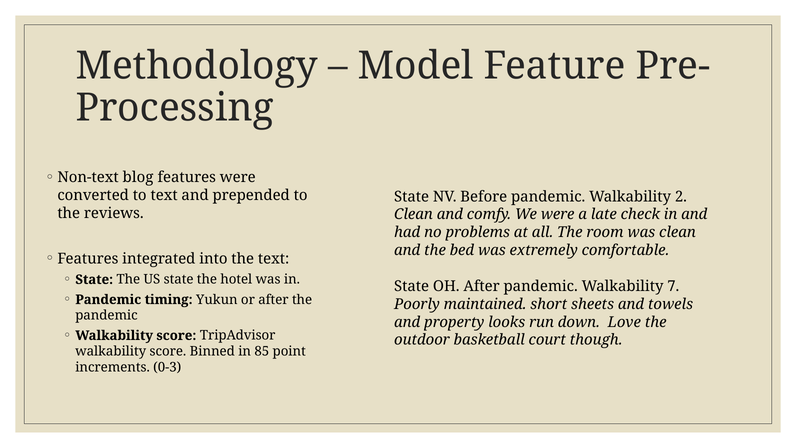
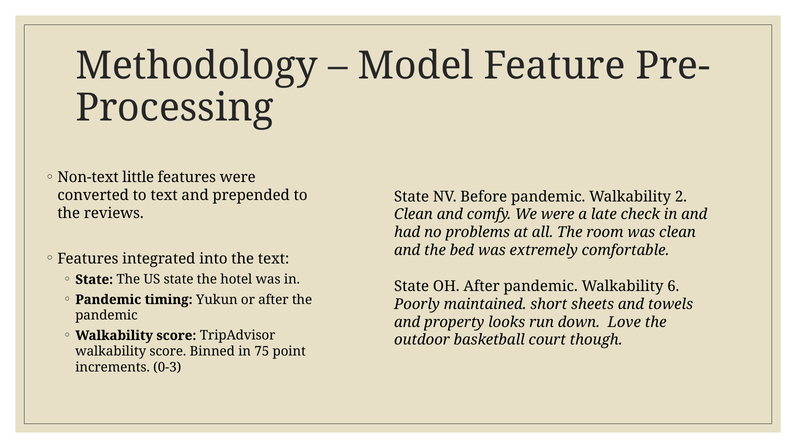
blog: blog -> little
7: 7 -> 6
85: 85 -> 75
